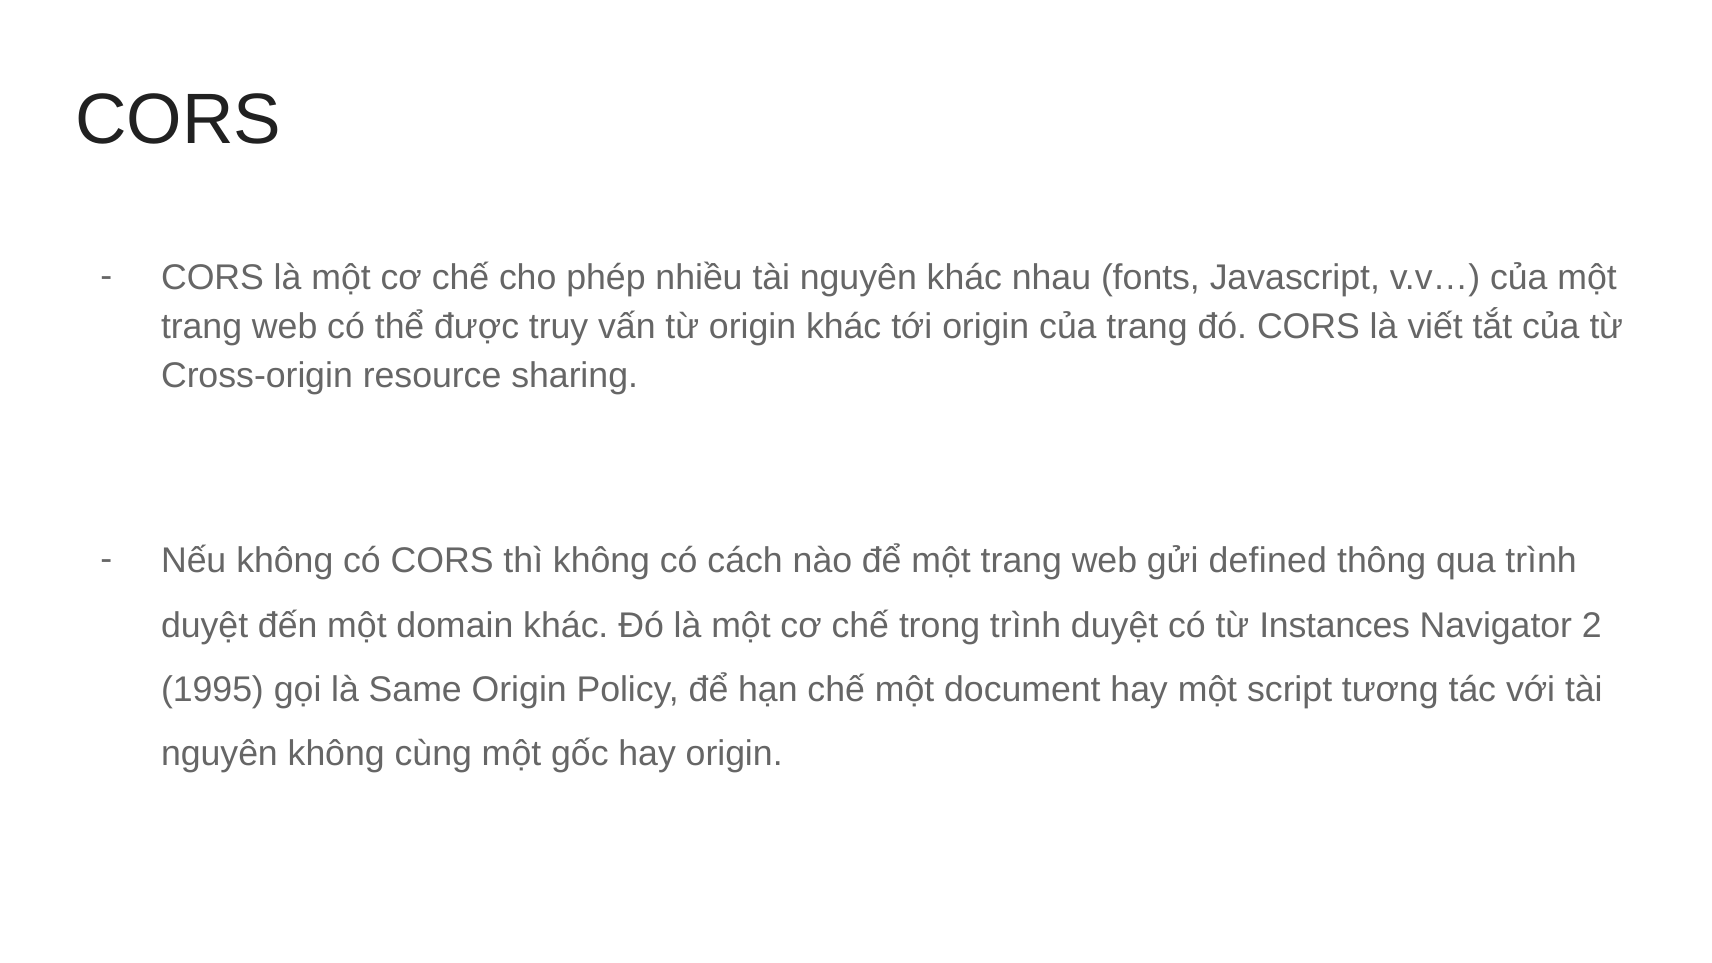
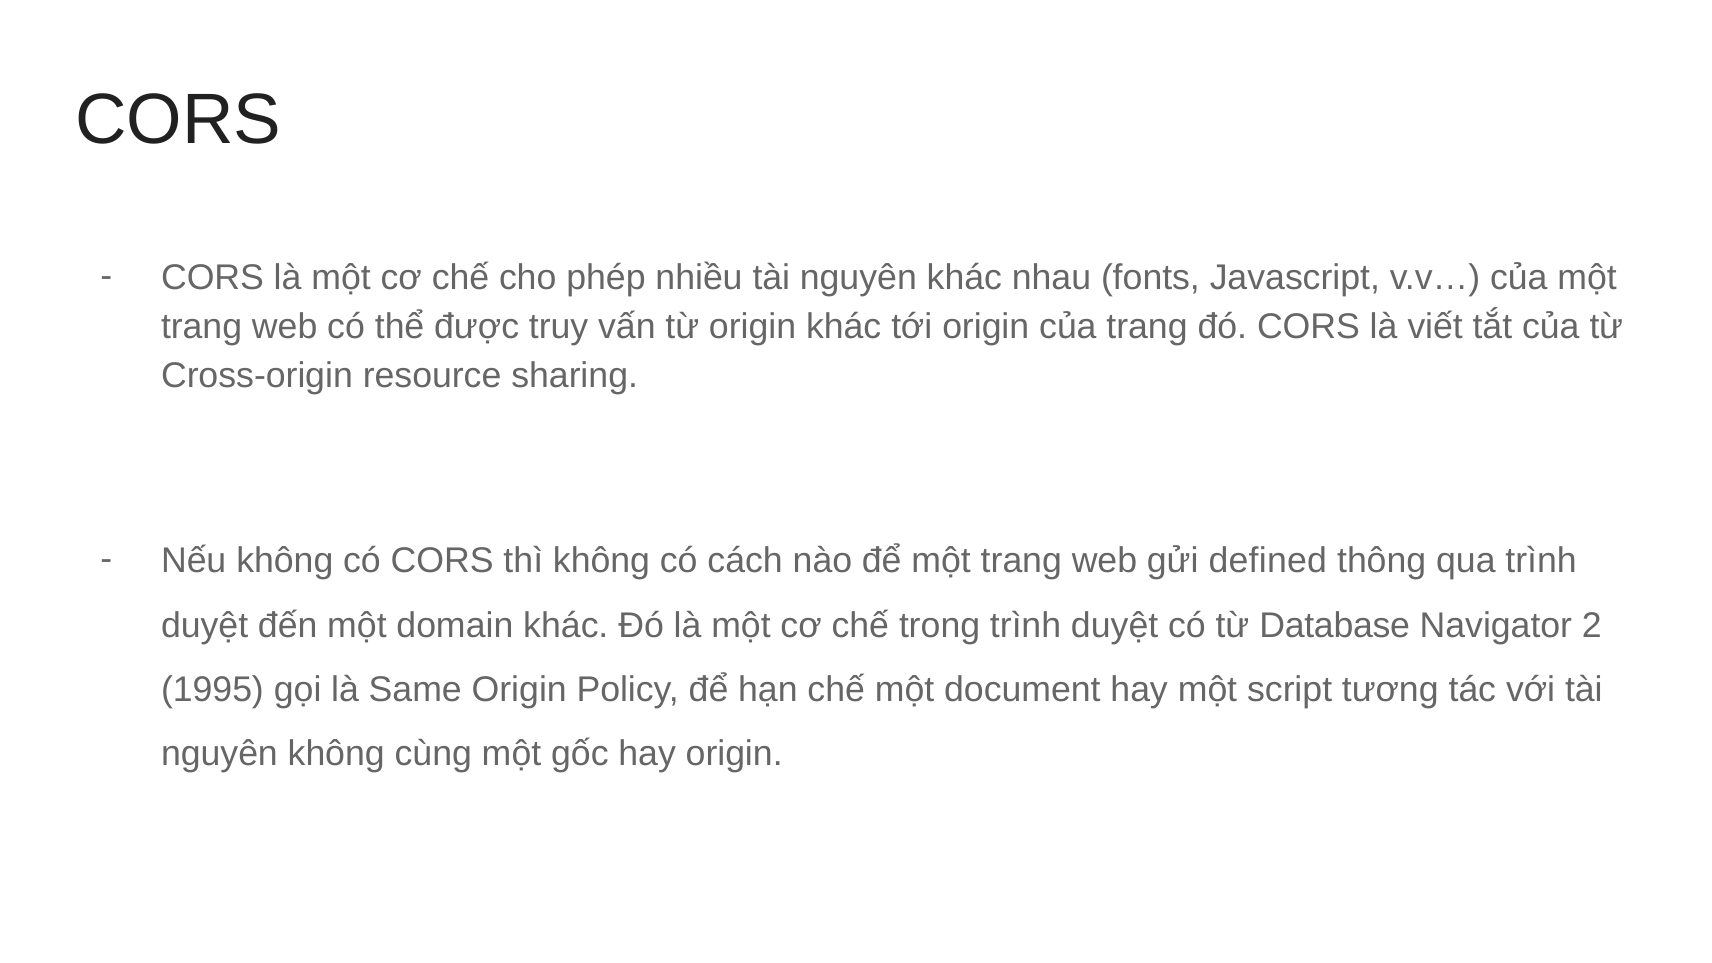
Instances: Instances -> Database
